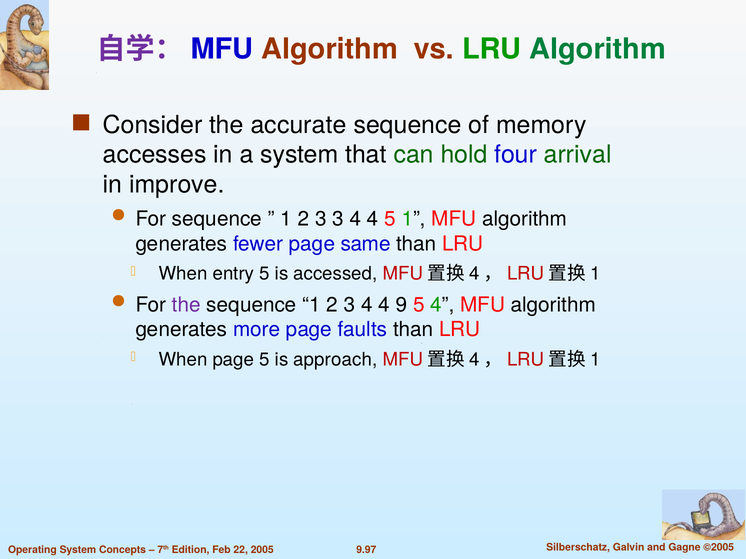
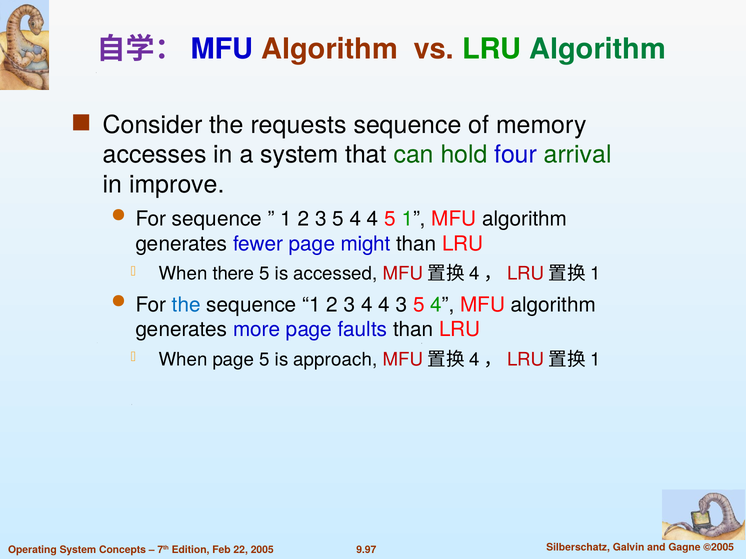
accurate: accurate -> requests
2 3 3: 3 -> 5
same: same -> might
entry: entry -> there
the at (186, 305) colour: purple -> blue
4 9: 9 -> 3
